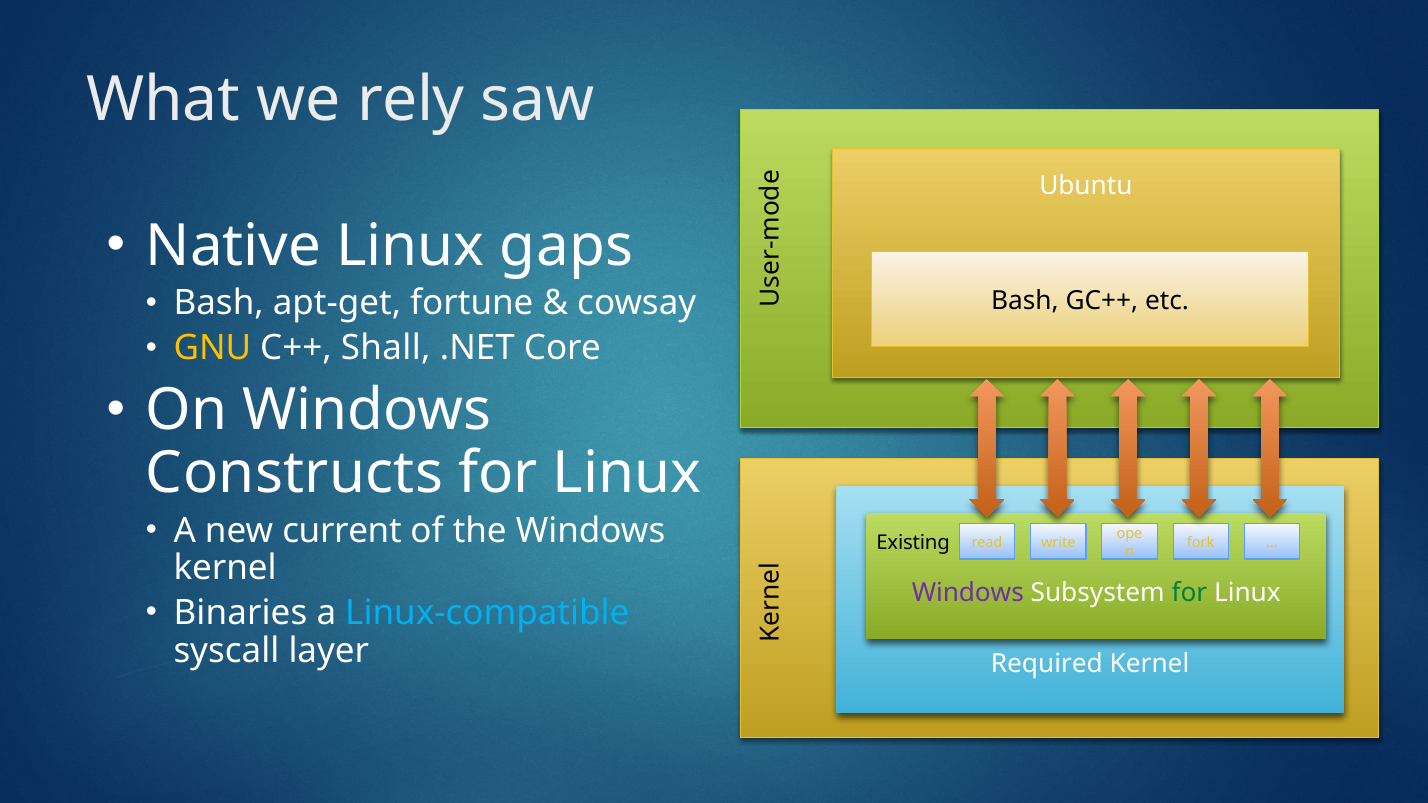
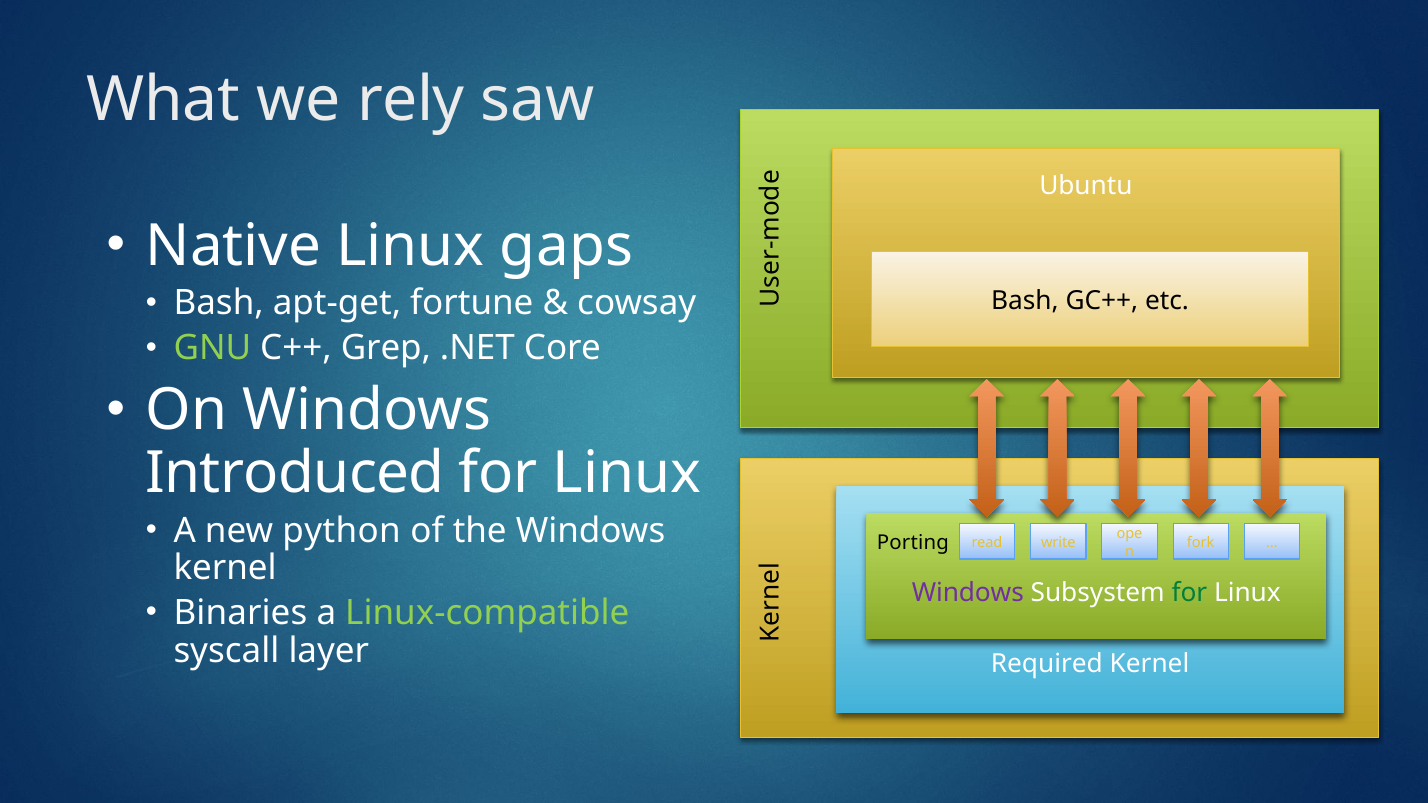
GNU colour: yellow -> light green
Shall: Shall -> Grep
Constructs: Constructs -> Introduced
current: current -> python
Existing: Existing -> Porting
Linux-compatible colour: light blue -> light green
